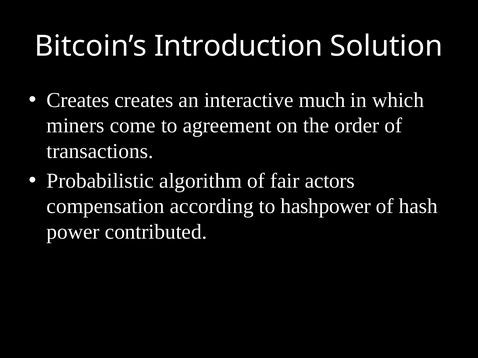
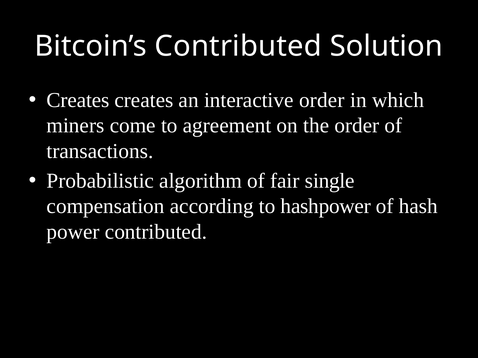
Bitcoin’s Introduction: Introduction -> Contributed
interactive much: much -> order
actors: actors -> single
